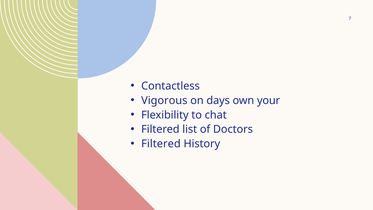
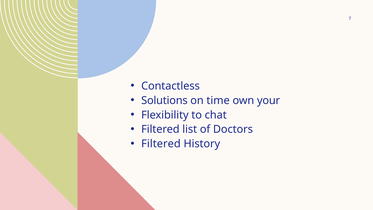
Vigorous: Vigorous -> Solutions
days: days -> time
